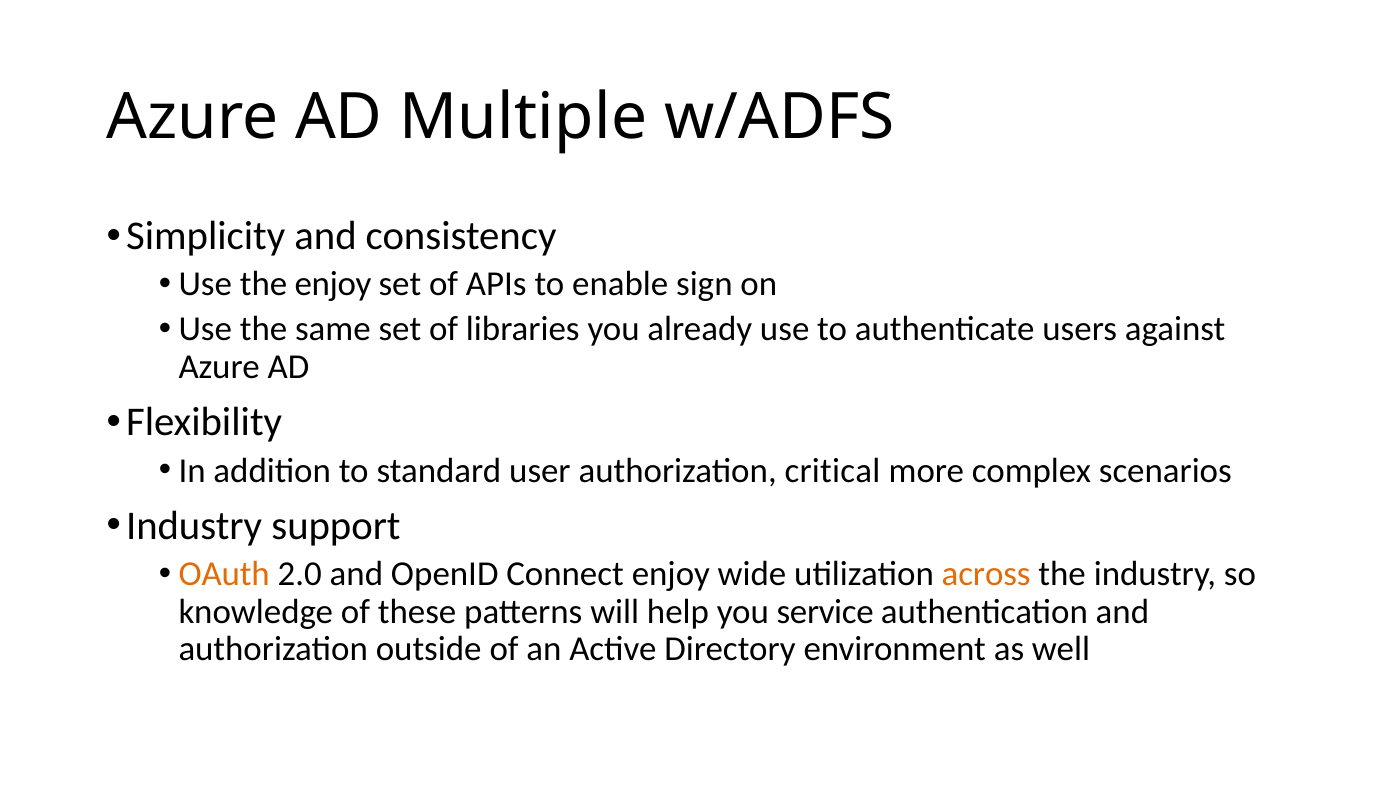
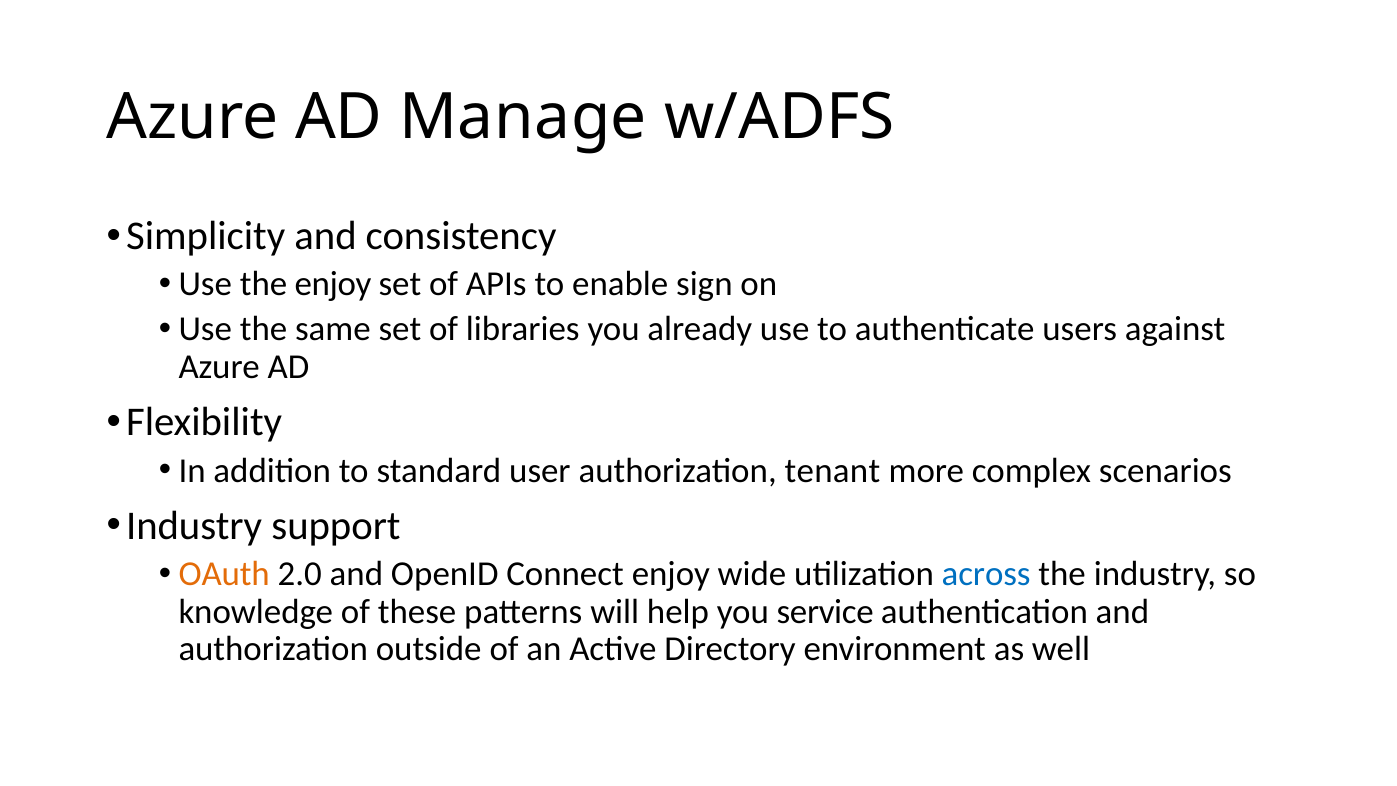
Multiple: Multiple -> Manage
critical: critical -> tenant
across colour: orange -> blue
